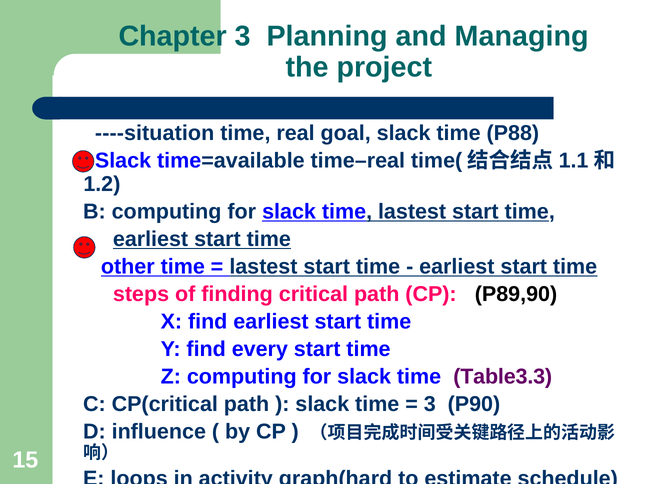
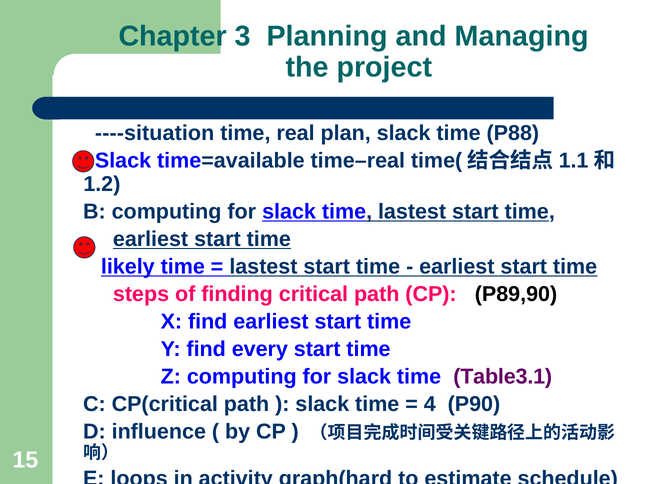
goal: goal -> plan
other: other -> likely
Table3.3: Table3.3 -> Table3.1
3 at (430, 404): 3 -> 4
